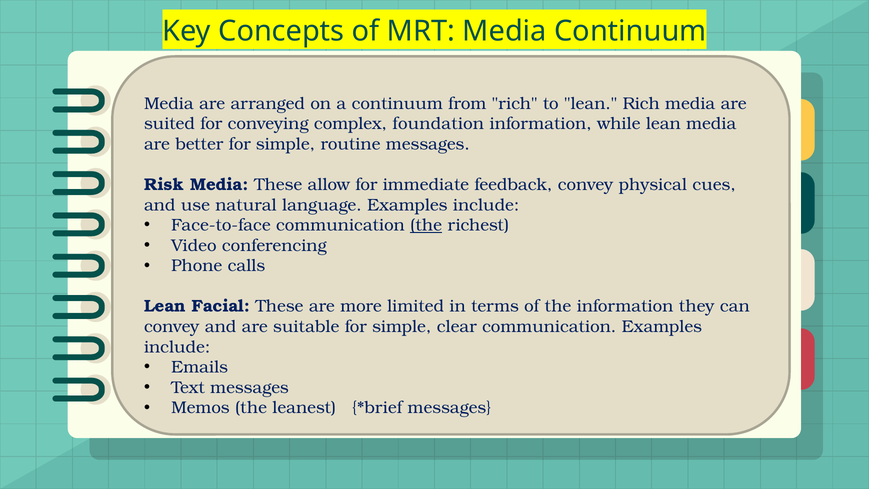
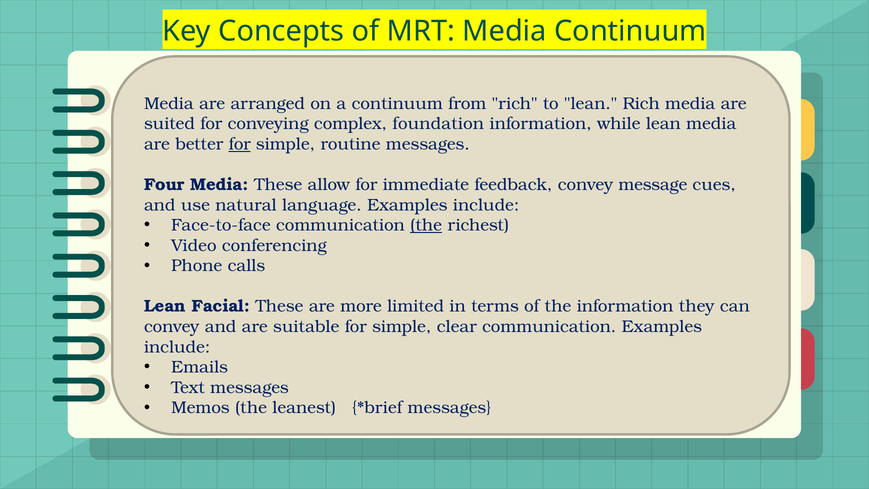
for at (240, 144) underline: none -> present
Risk: Risk -> Four
physical: physical -> message
